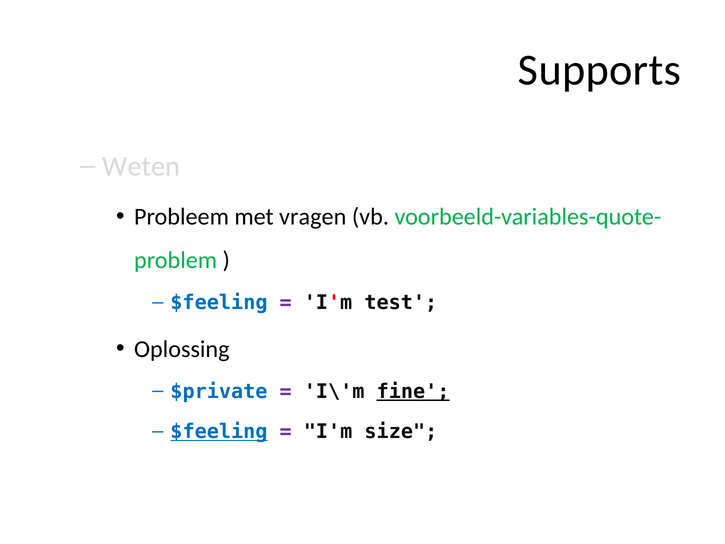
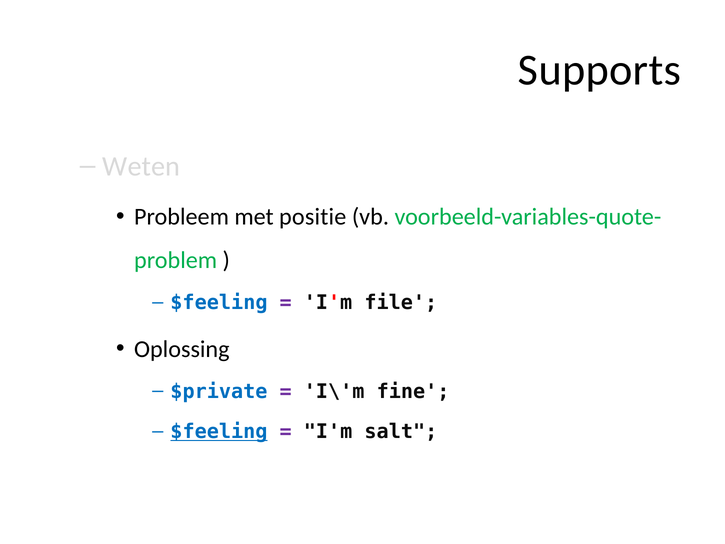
vragen: vragen -> positie
test: test -> file
fine underline: present -> none
size: size -> salt
